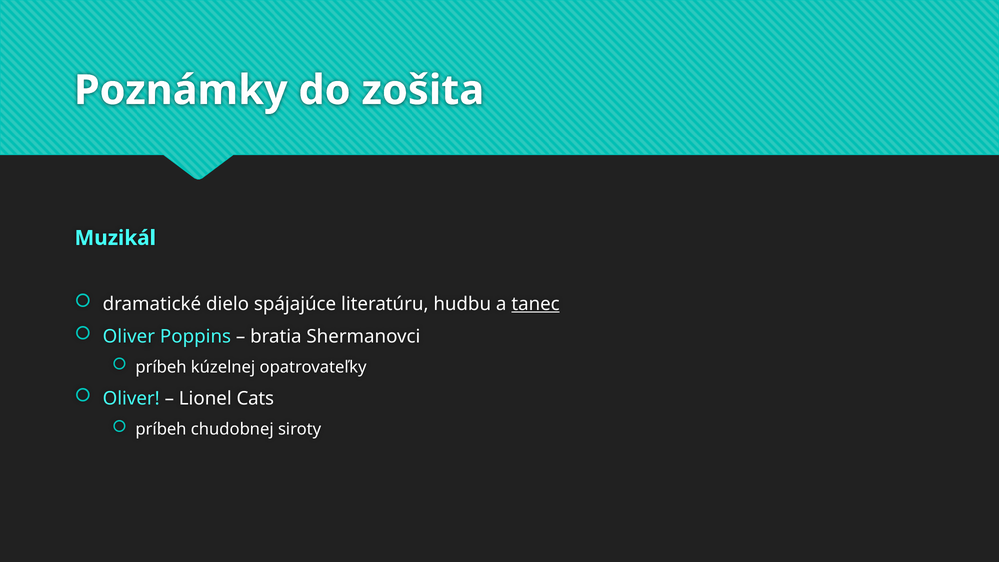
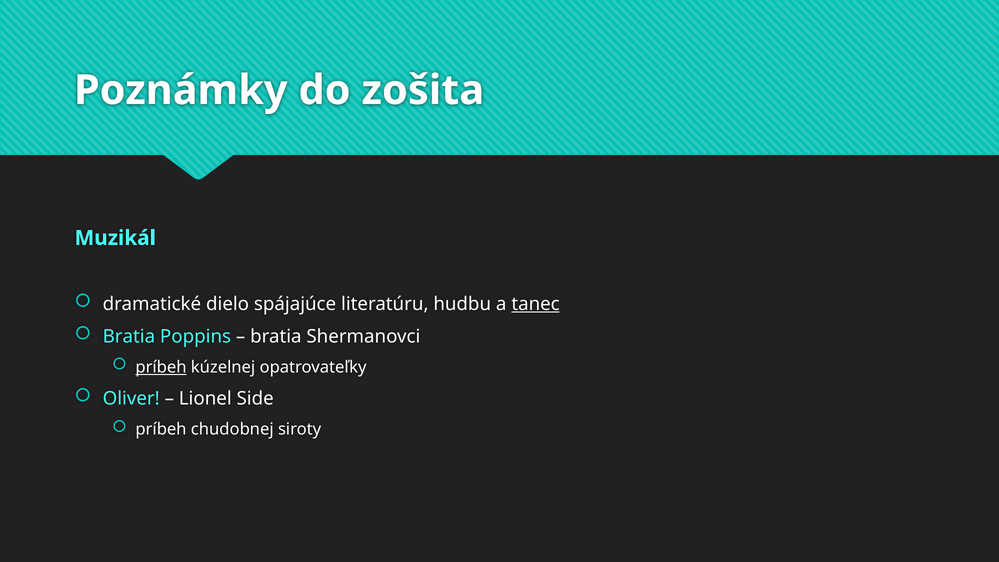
Oliver at (129, 337): Oliver -> Bratia
príbeh at (161, 367) underline: none -> present
Cats: Cats -> Side
